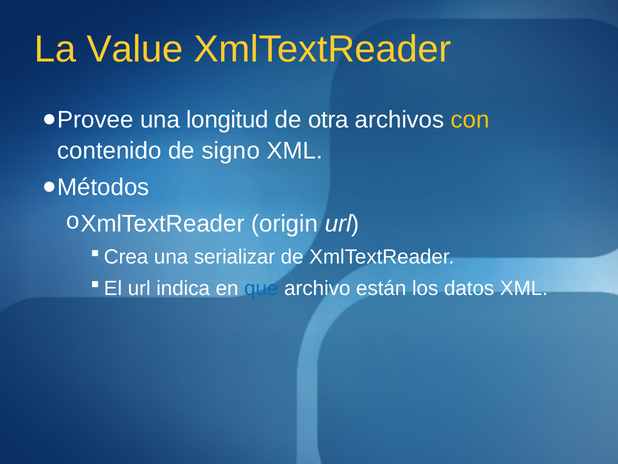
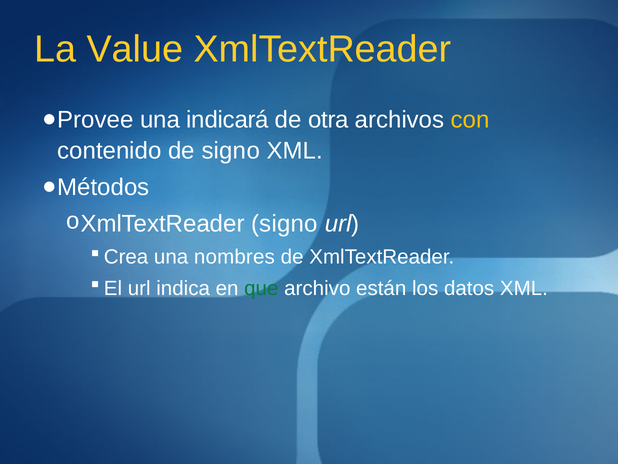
longitud: longitud -> indicará
origin at (285, 224): origin -> signo
serializar: serializar -> nombres
que colour: blue -> green
